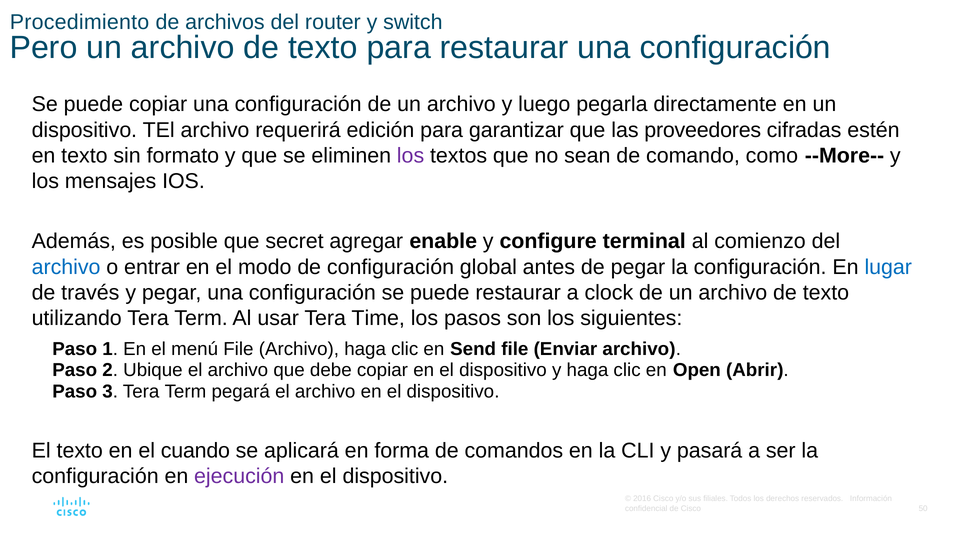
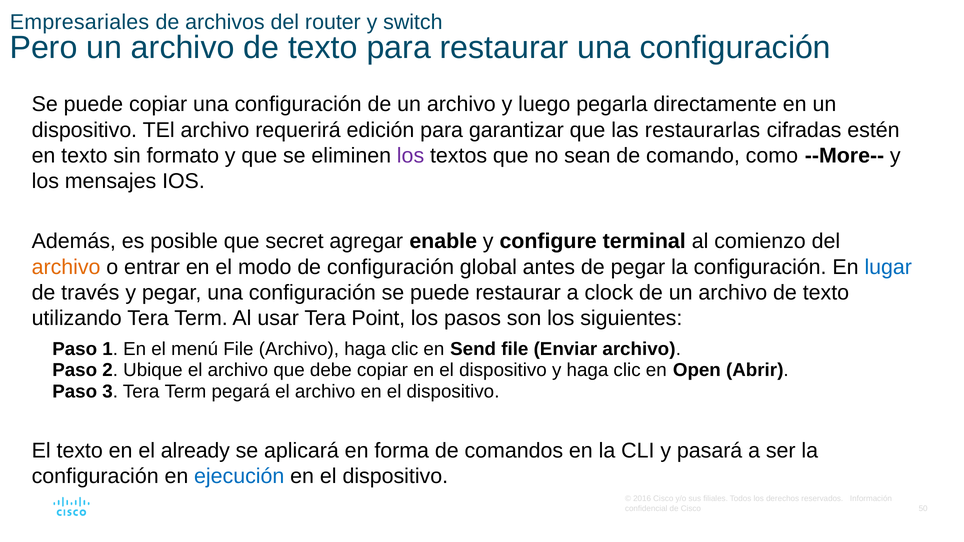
Procedimiento: Procedimiento -> Empresariales
proveedores: proveedores -> restaurarlas
archivo at (66, 267) colour: blue -> orange
Time: Time -> Point
cuando: cuando -> already
ejecución colour: purple -> blue
